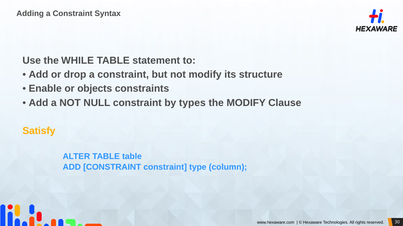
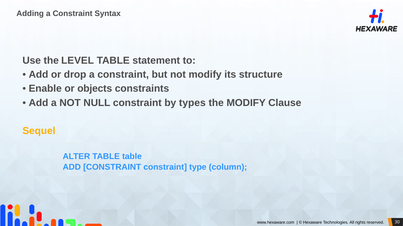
WHILE: WHILE -> LEVEL
Satisfy: Satisfy -> Sequel
